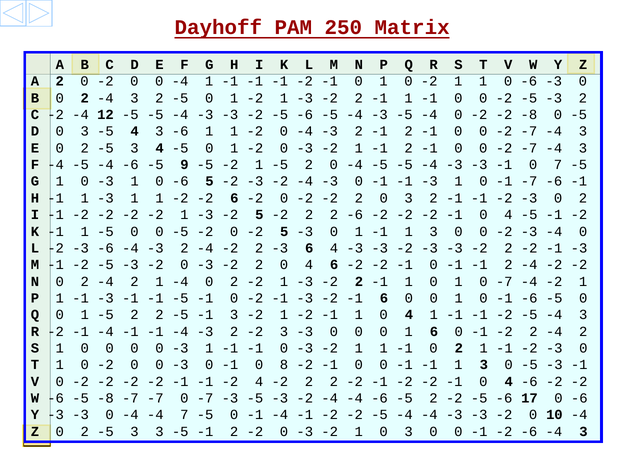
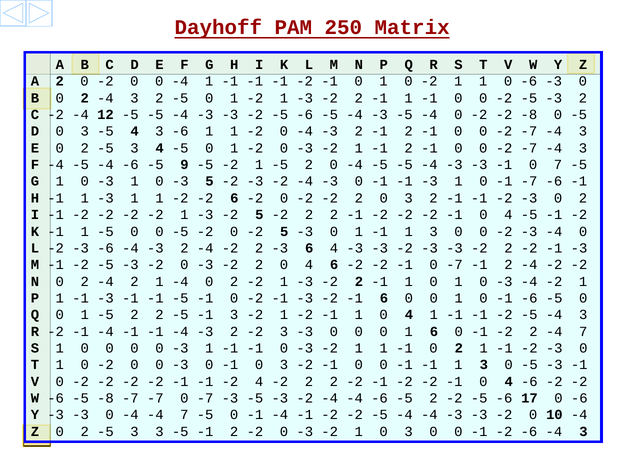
-3 1 0 -6: -6 -> -3
2 2 -6: -6 -> -1
-1 0 -1: -1 -> -7
0 1 0 -7: -7 -> -3
-2 2 -4 2: 2 -> 7
-1 0 8: 8 -> 3
